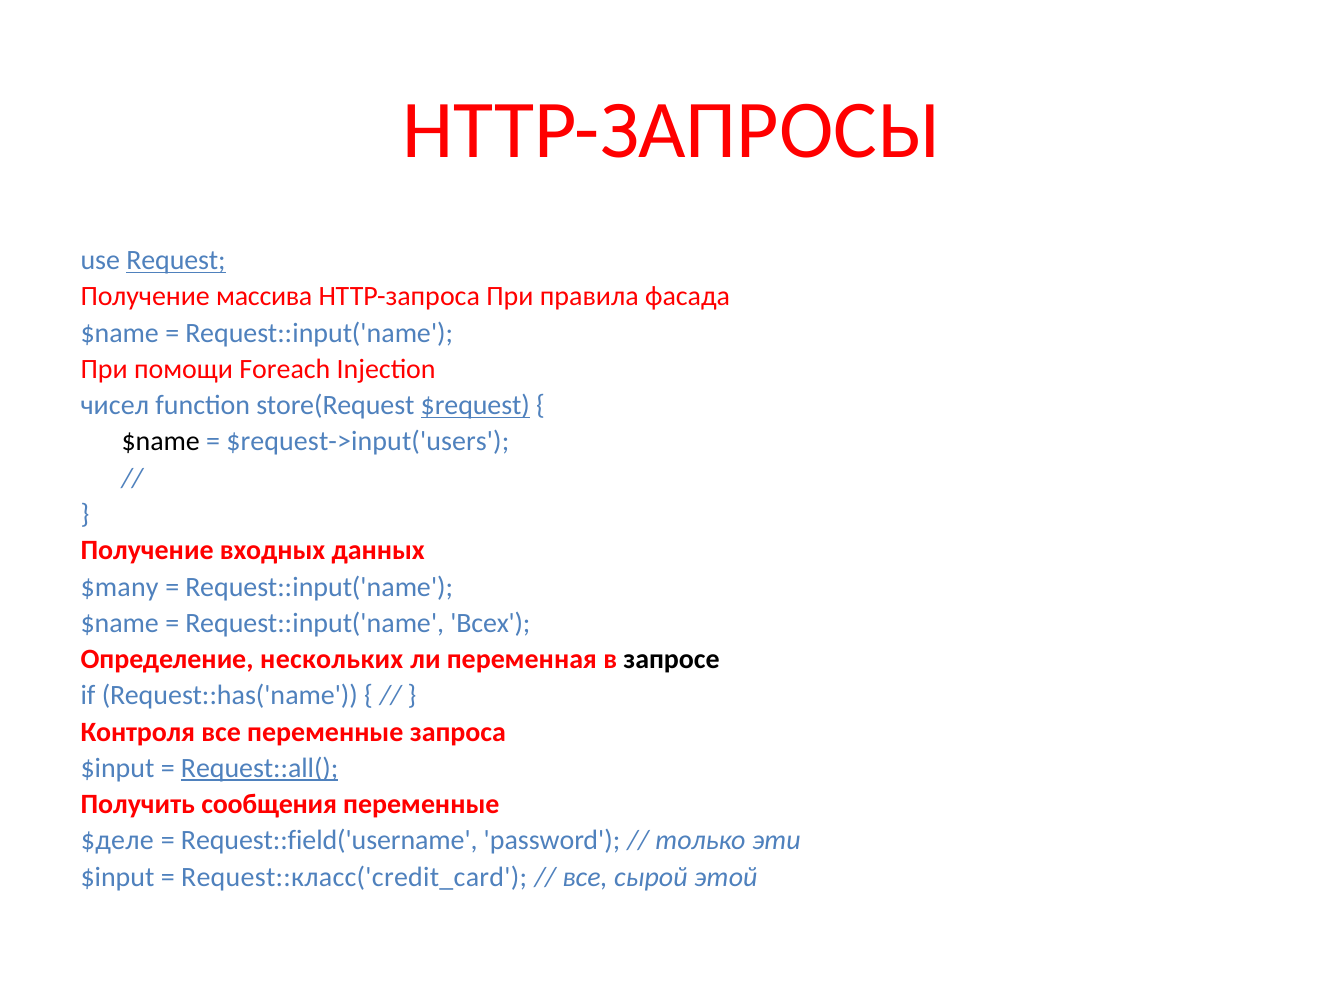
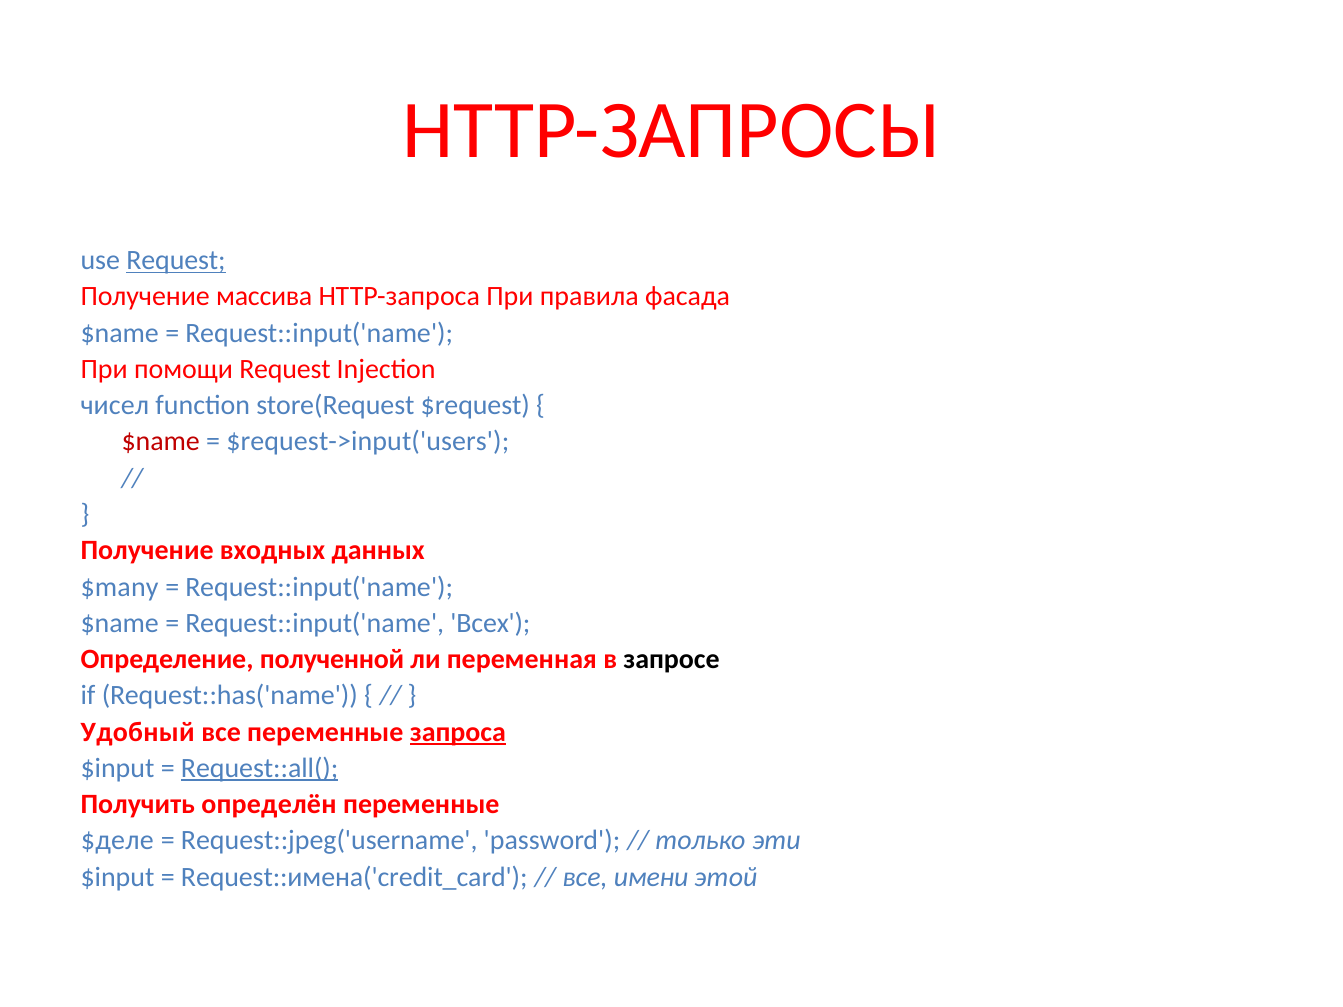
помощи Foreach: Foreach -> Request
$request underline: present -> none
$name at (161, 442) colour: black -> red
нескольких: нескольких -> полученной
Контроля: Контроля -> Удобный
запроса underline: none -> present
сообщения: сообщения -> определён
Request::field('username: Request::field('username -> Request::jpeg('username
Request::класс('credit_card: Request::класс('credit_card -> Request::имена('credit_card
сырой: сырой -> имени
